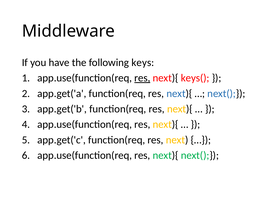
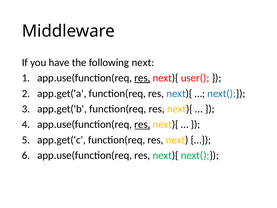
following keys: keys -> next
keys(: keys( -> user(
res at (142, 124) underline: none -> present
